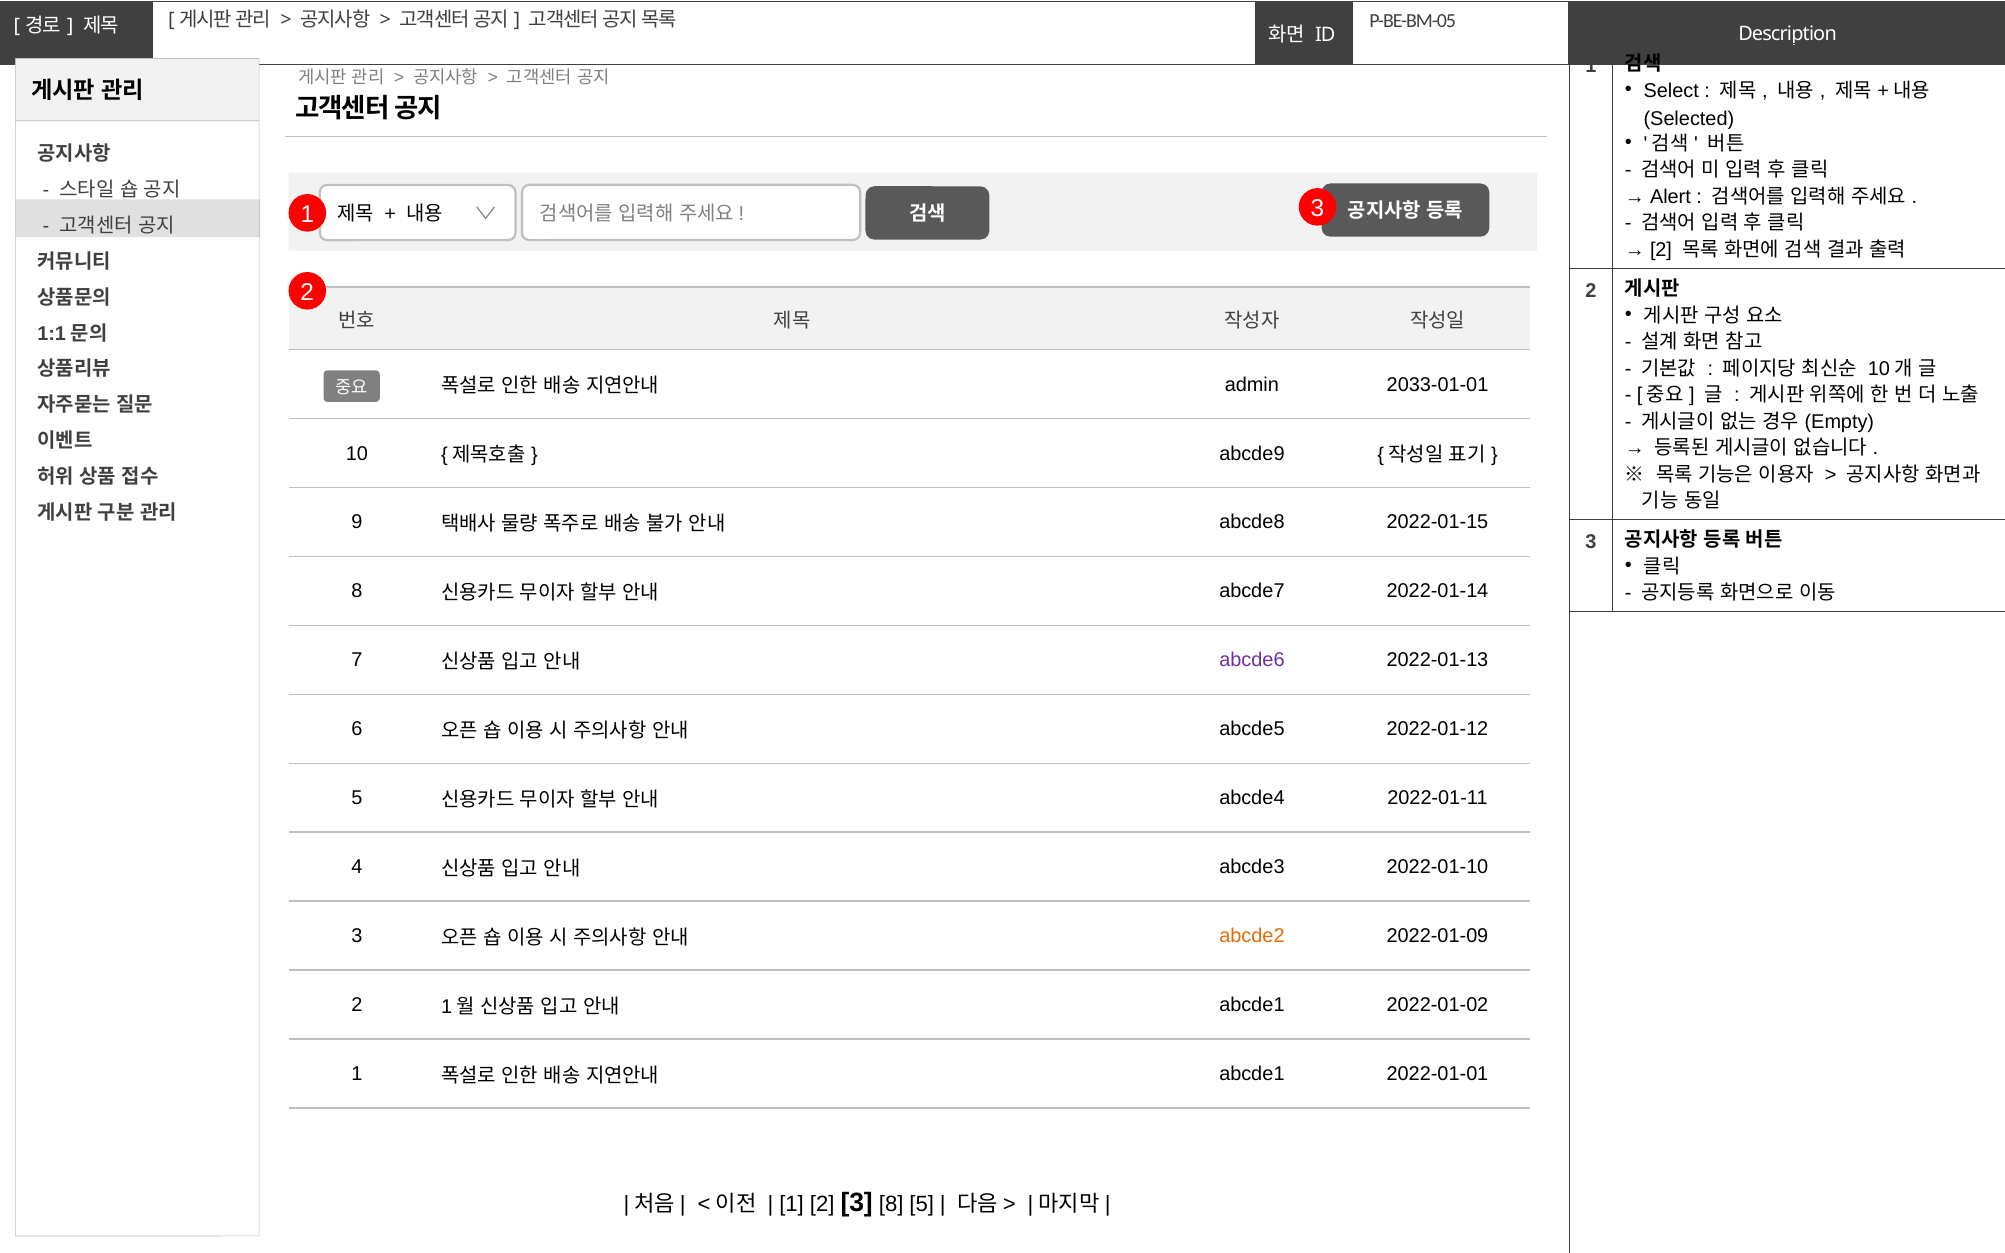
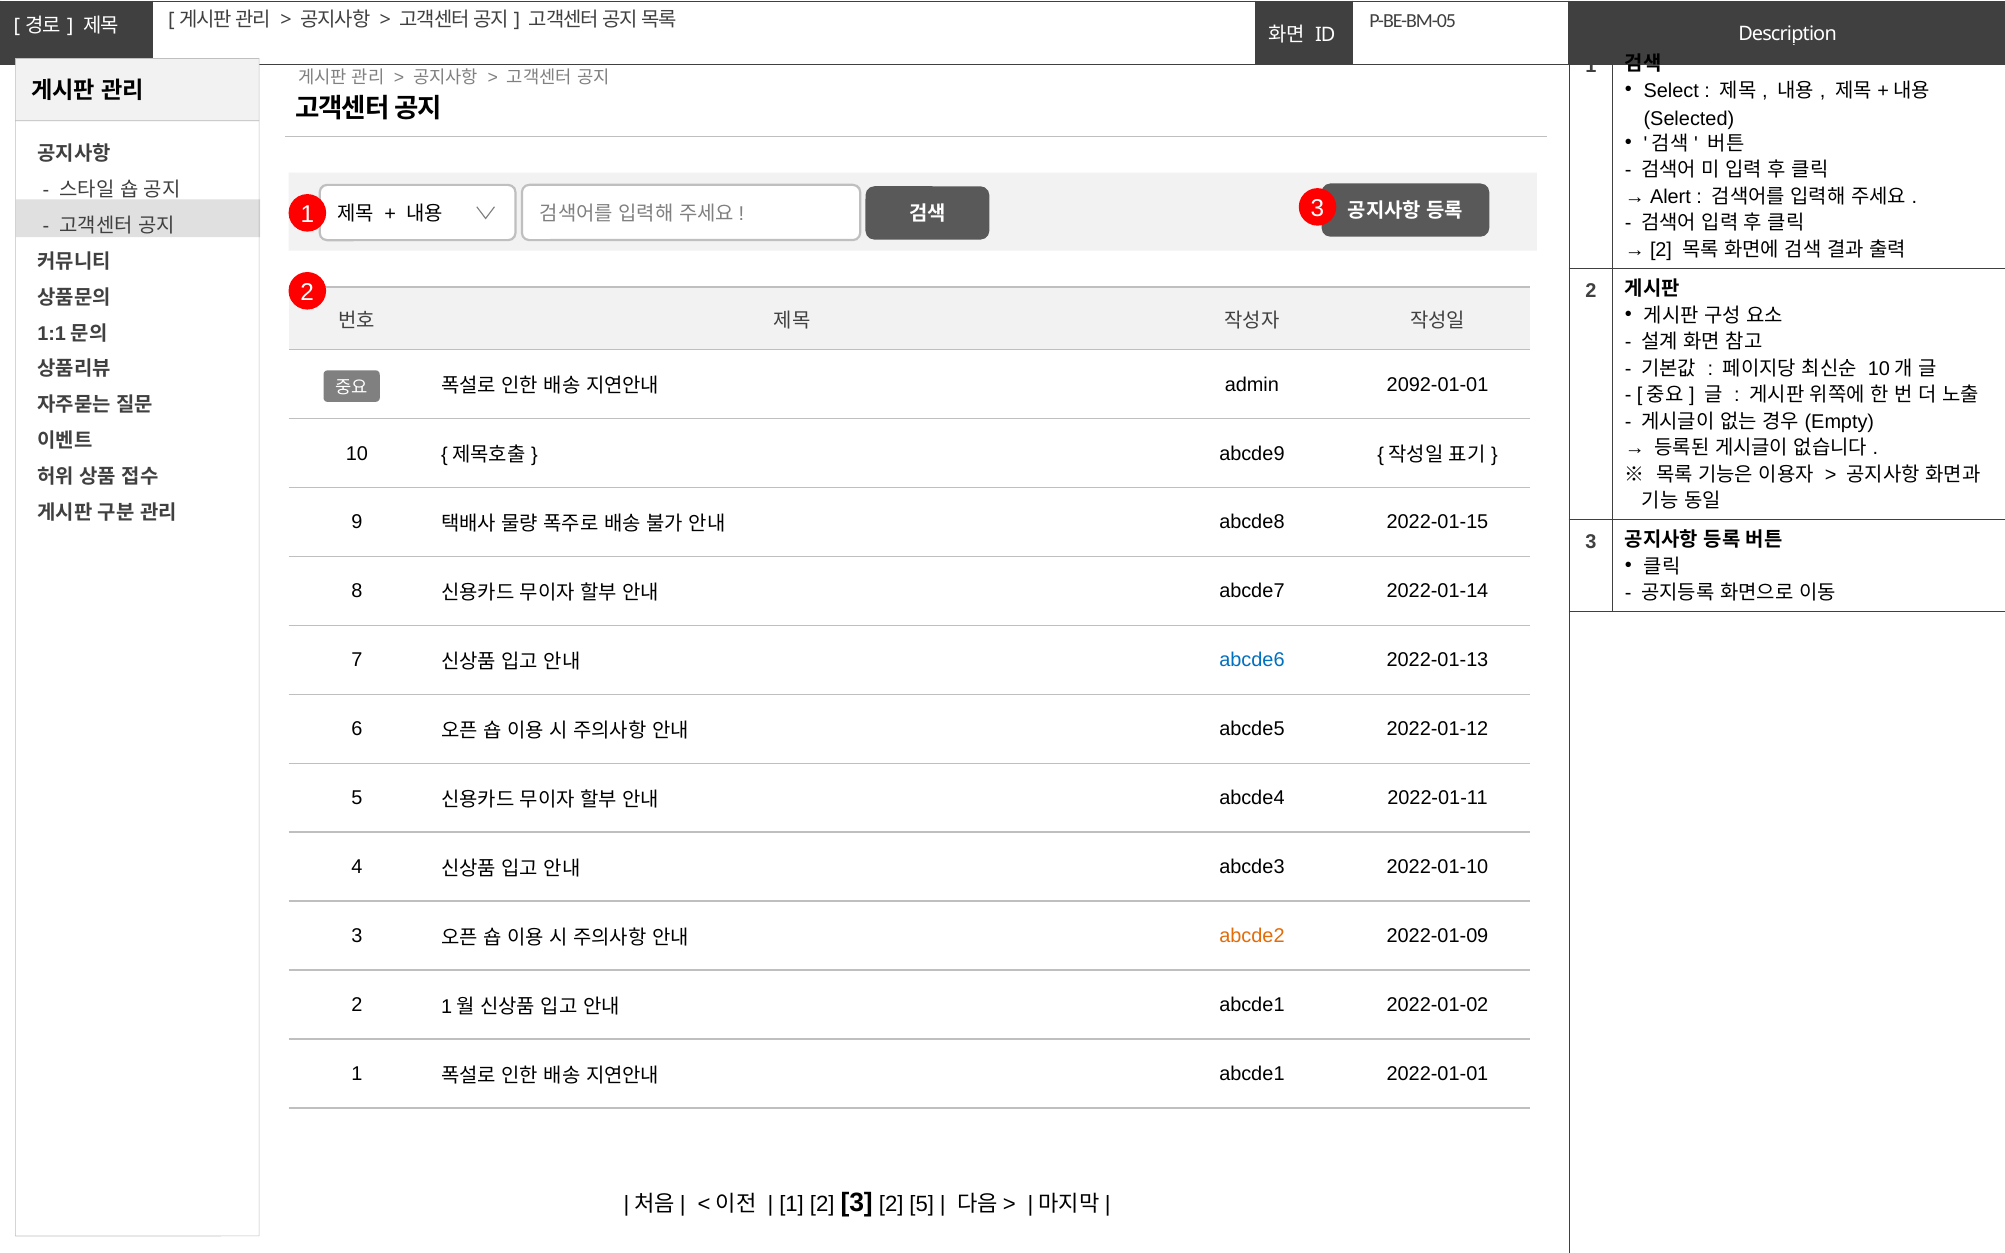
2033-01-01: 2033-01-01 -> 2092-01-01
abcde6 colour: purple -> blue
2 3 8: 8 -> 2
